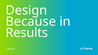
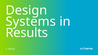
Because: Because -> Systems
